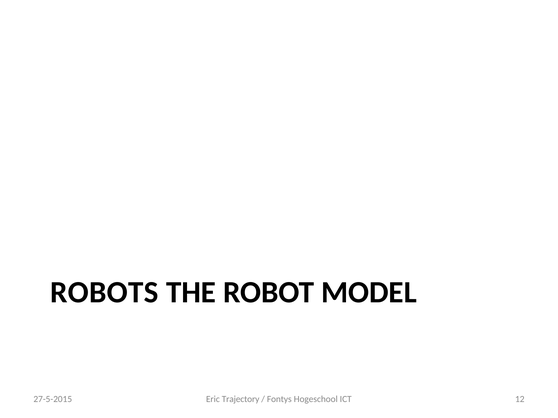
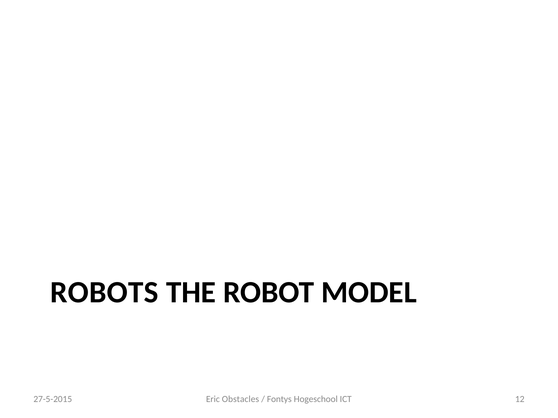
Trajectory: Trajectory -> Obstacles
